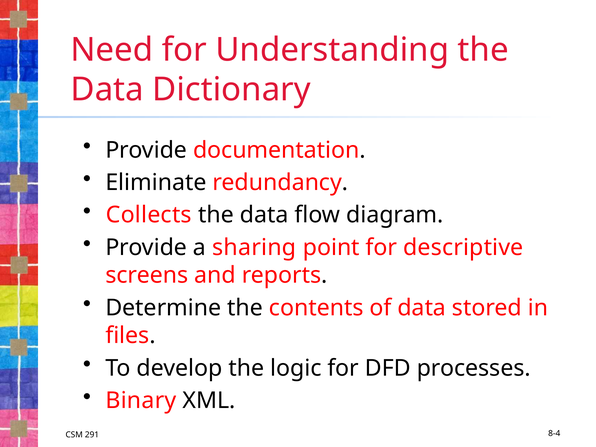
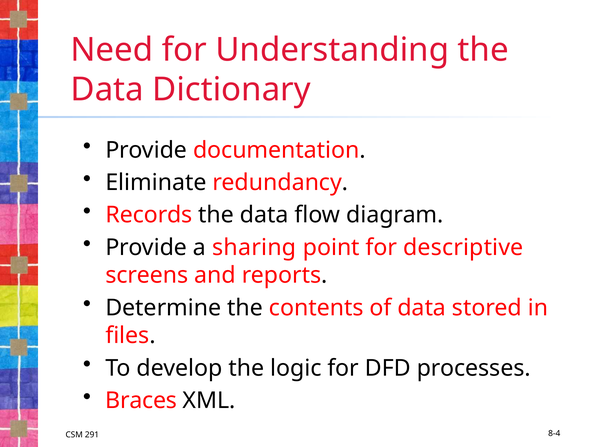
Collects: Collects -> Records
Binary: Binary -> Braces
